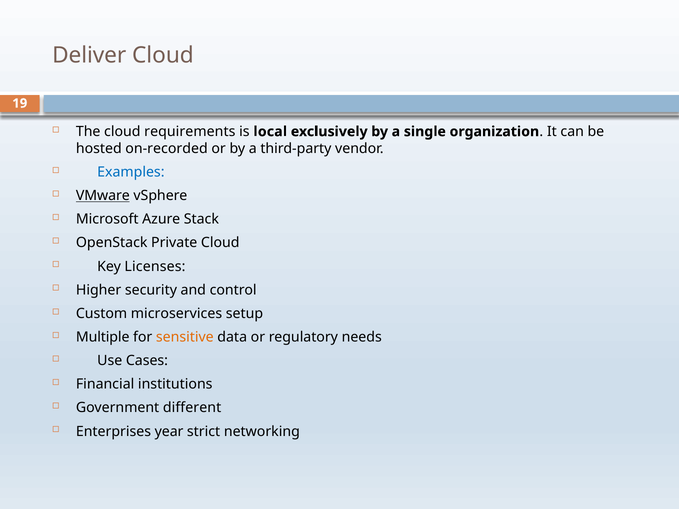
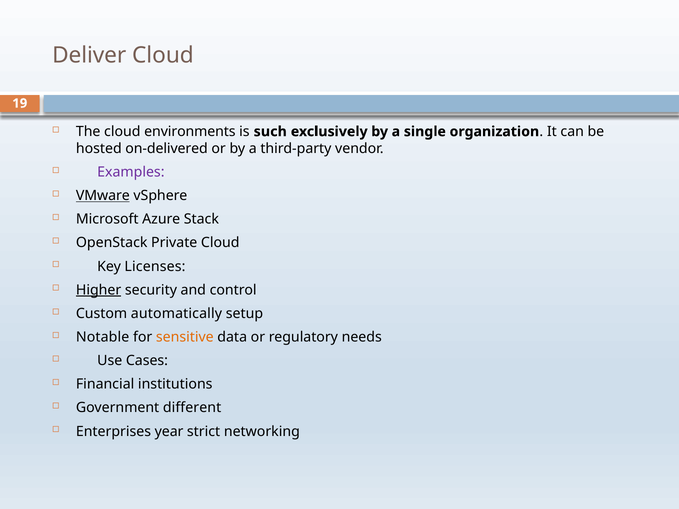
requirements: requirements -> environments
local: local -> such
on-recorded: on-recorded -> on-delivered
Examples colour: blue -> purple
Higher underline: none -> present
microservices: microservices -> automatically
Multiple: Multiple -> Notable
